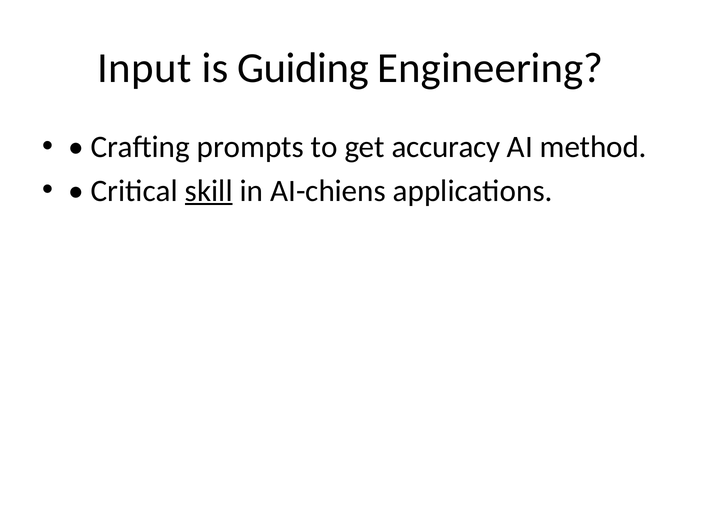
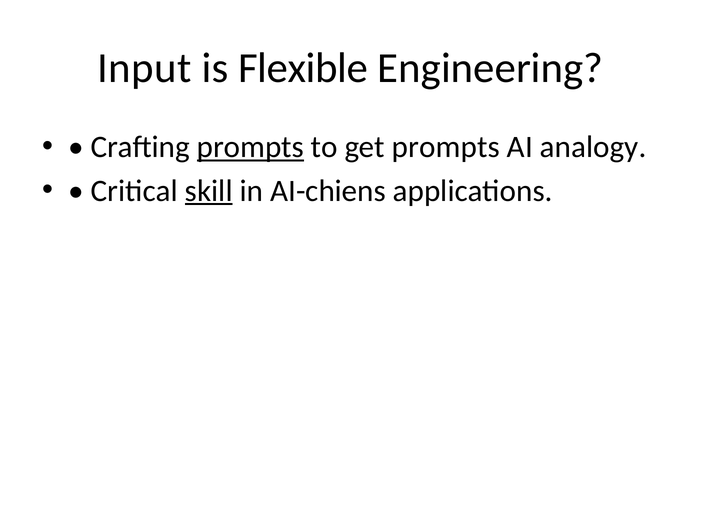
Guiding: Guiding -> Flexible
prompts at (250, 147) underline: none -> present
get accuracy: accuracy -> prompts
method: method -> analogy
